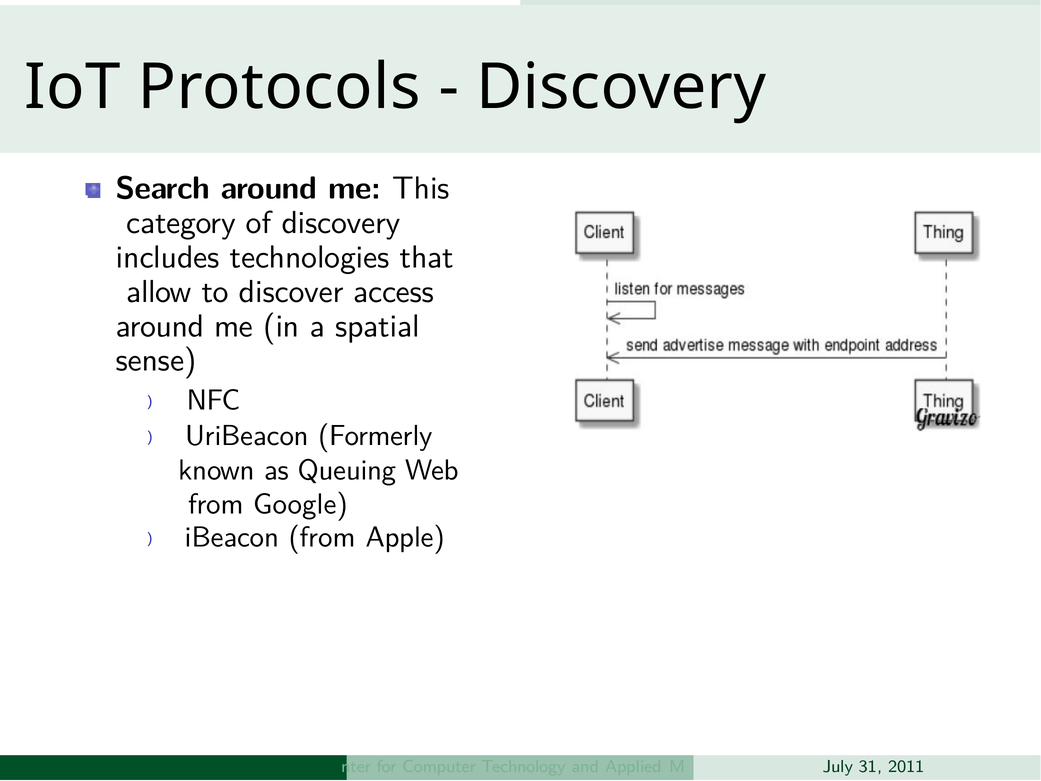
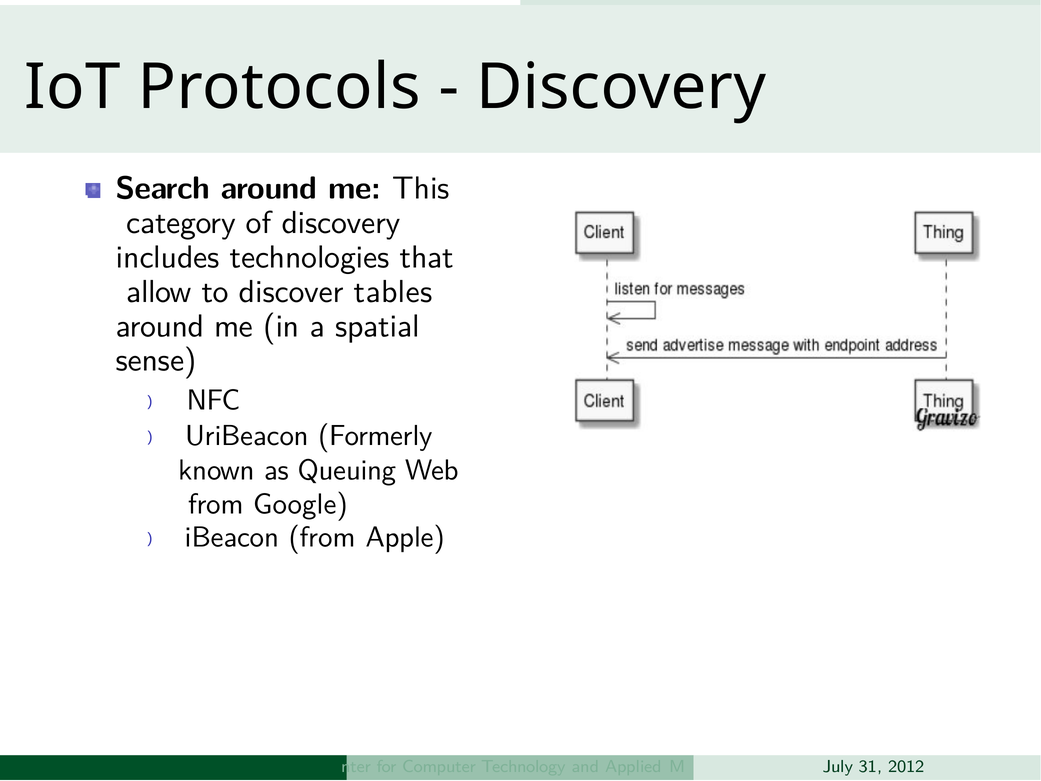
access: access -> tables
2011: 2011 -> 2012
